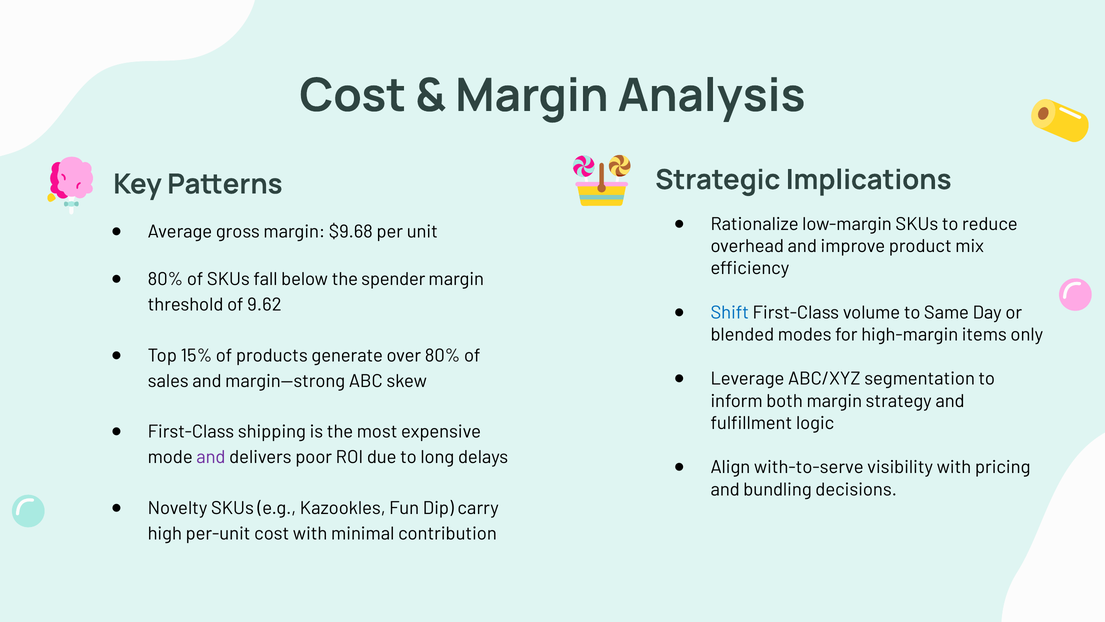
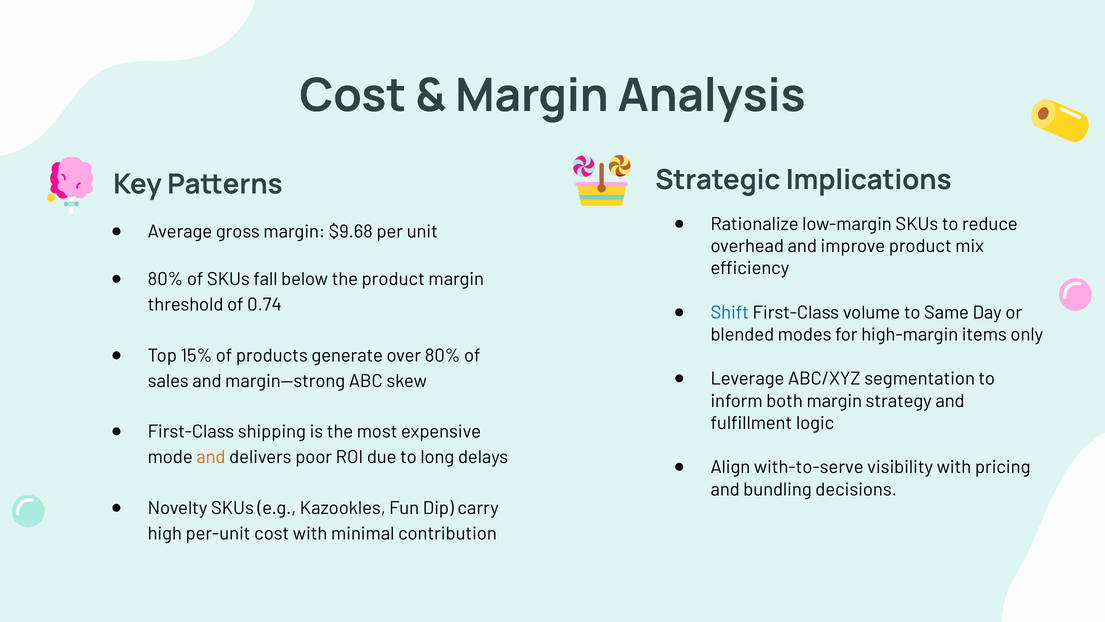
the spender: spender -> product
9.62: 9.62 -> 0.74
and at (211, 457) colour: purple -> orange
